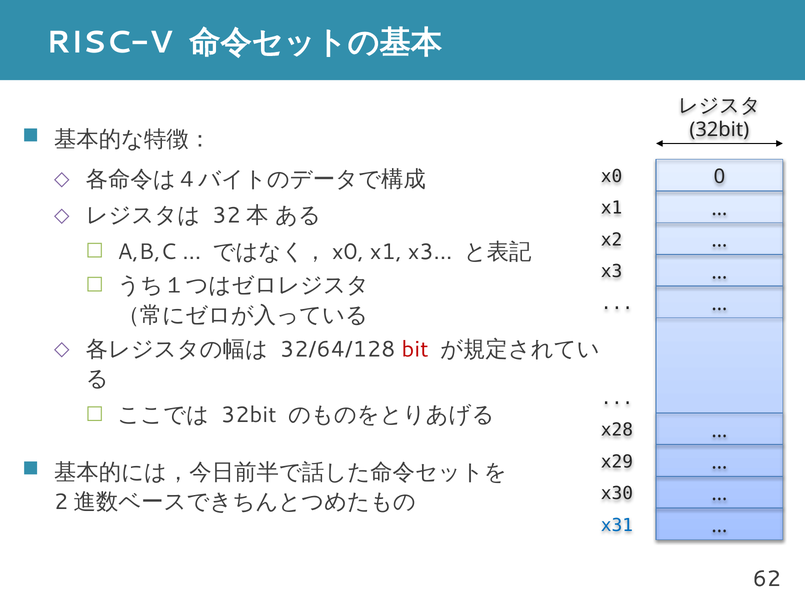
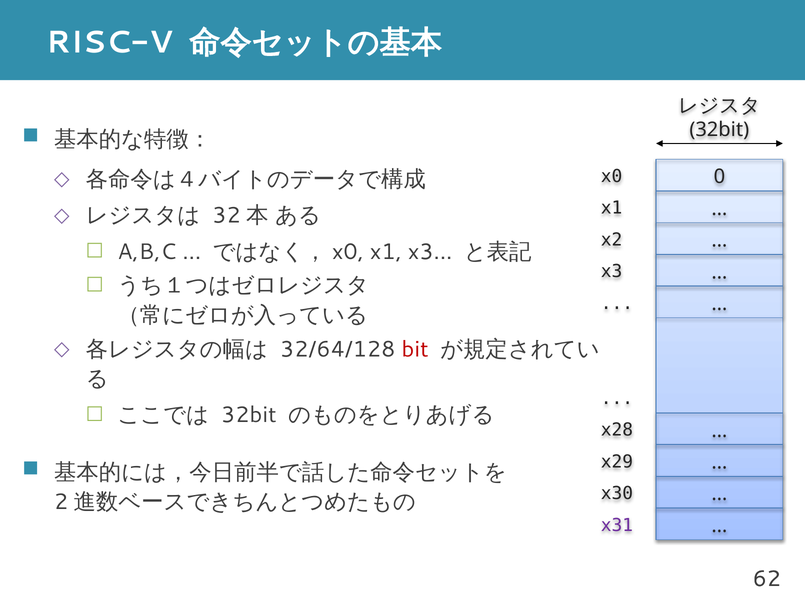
x31 colour: blue -> purple
